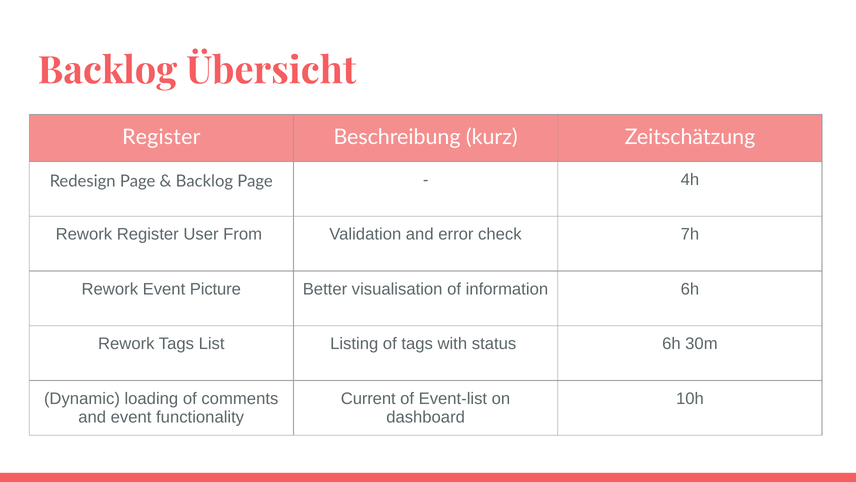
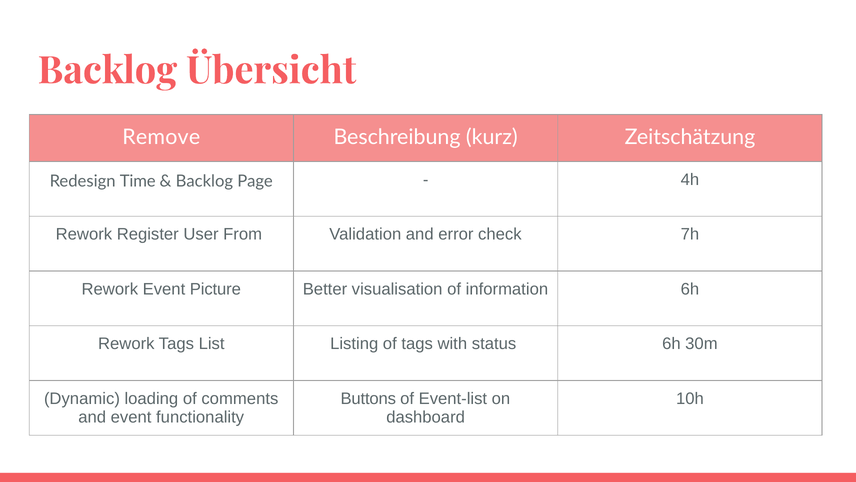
Register at (161, 137): Register -> Remove
Redesign Page: Page -> Time
Current: Current -> Buttons
